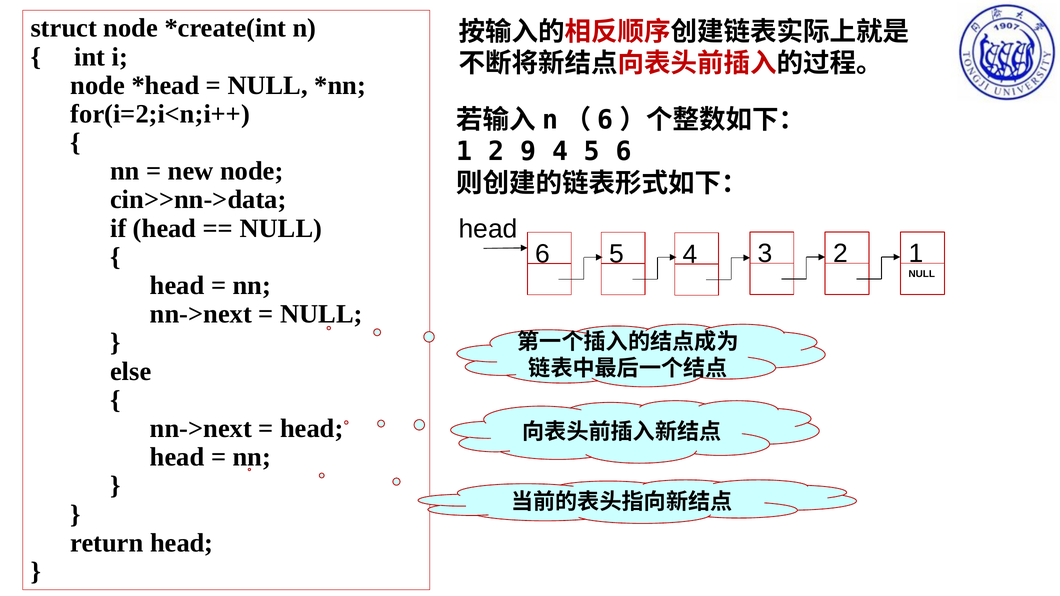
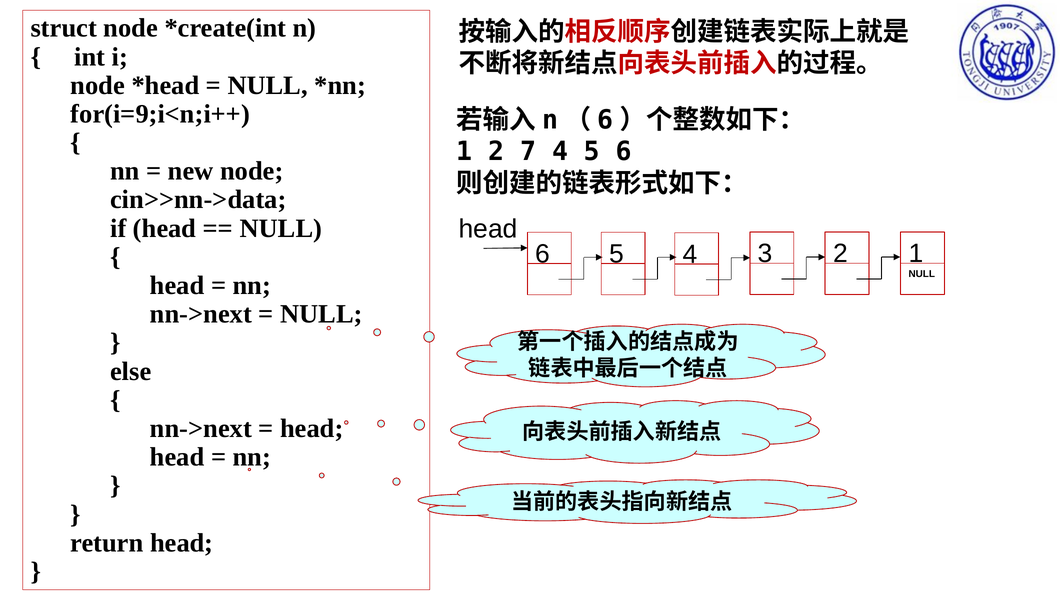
for(i=2;i<n;i++: for(i=2;i<n;i++ -> for(i=9;i<n;i++
9: 9 -> 7
